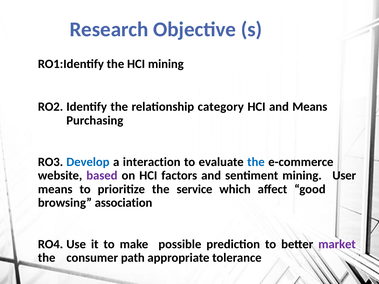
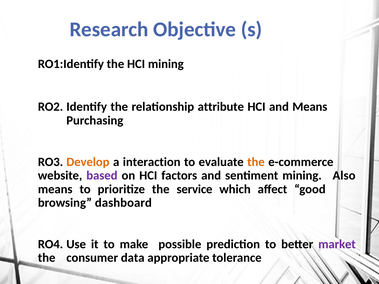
category: category -> attribute
Develop colour: blue -> orange
the at (256, 162) colour: blue -> orange
User: User -> Also
association: association -> dashboard
path: path -> data
